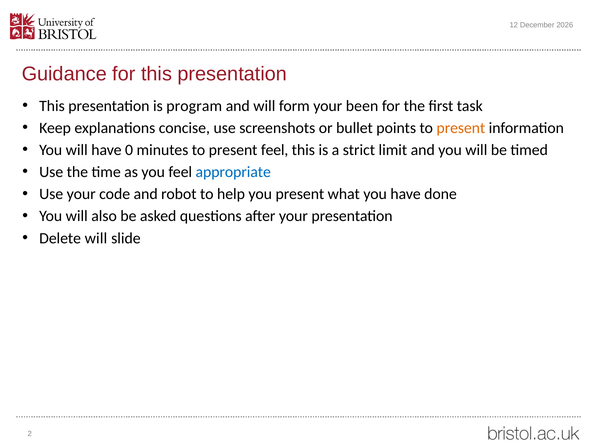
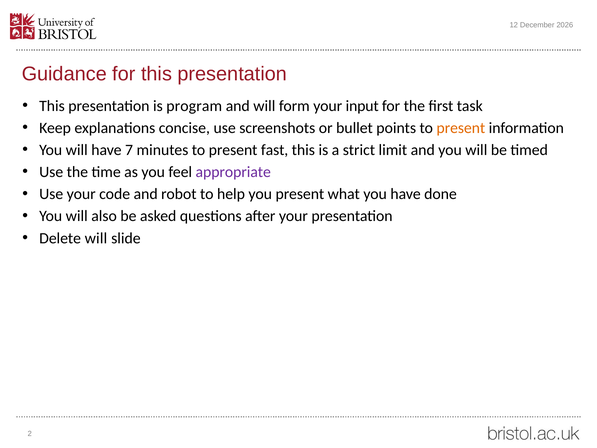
been: been -> input
0: 0 -> 7
present feel: feel -> fast
appropriate colour: blue -> purple
